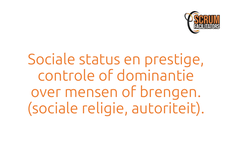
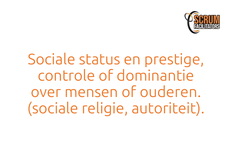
brengen: brengen -> ouderen
